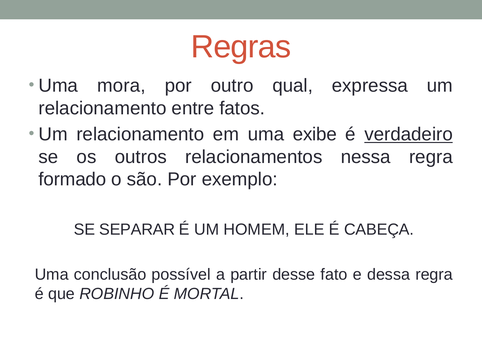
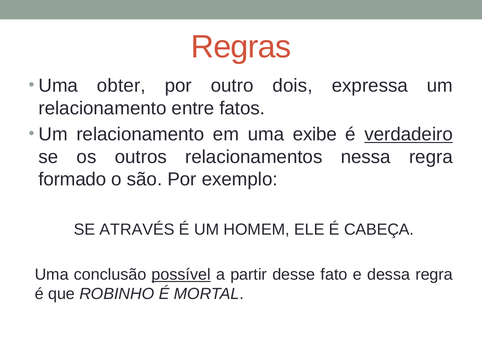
mora: mora -> obter
qual: qual -> dois
SEPARAR: SEPARAR -> ATRAVÉS
possível underline: none -> present
